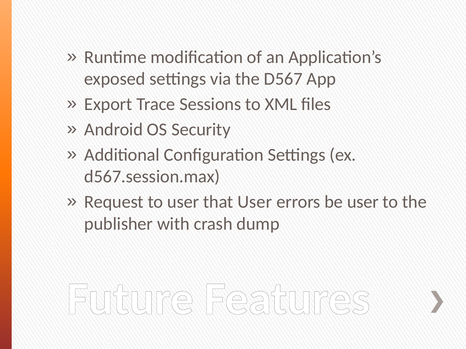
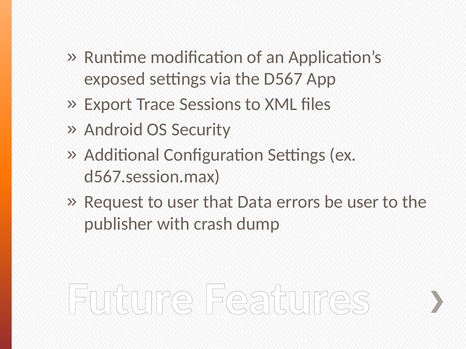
that User: User -> Data
